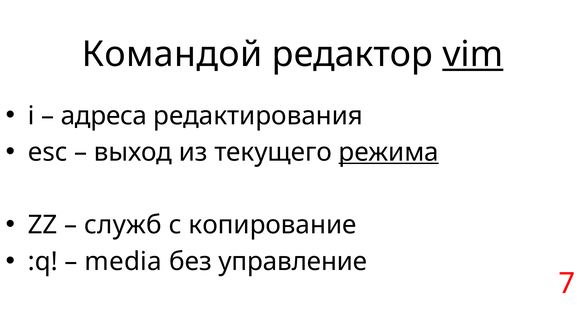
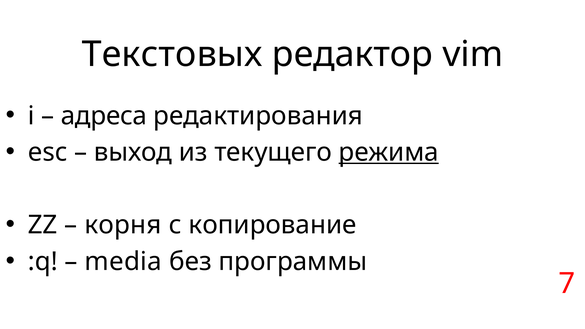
Командой: Командой -> Текстовых
vim underline: present -> none
служб: служб -> корня
управление: управление -> программы
